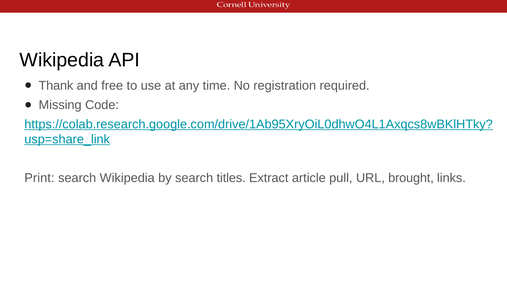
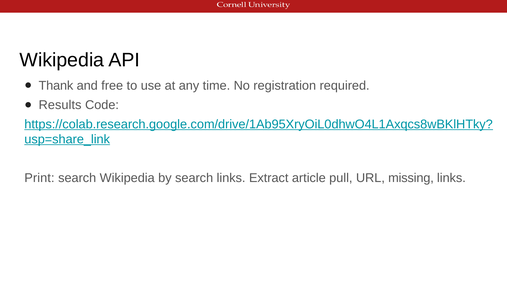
Missing: Missing -> Results
search titles: titles -> links
brought: brought -> missing
